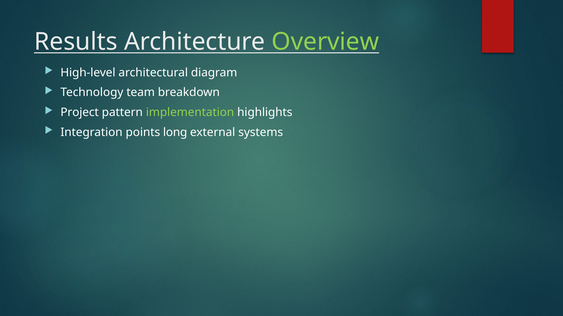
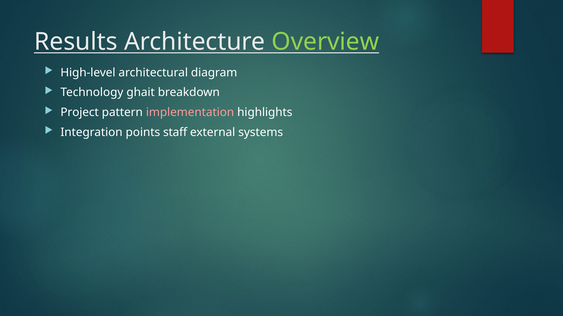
team: team -> ghait
implementation colour: light green -> pink
long: long -> staff
